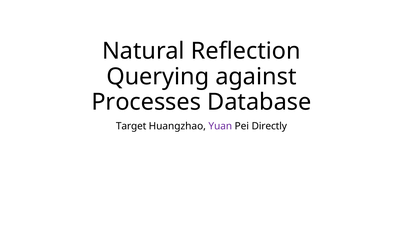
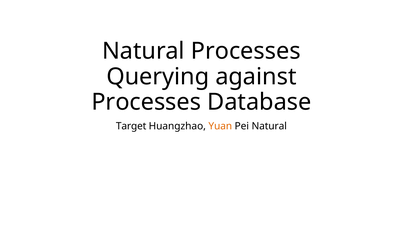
Natural Reflection: Reflection -> Processes
Yuan colour: purple -> orange
Pei Directly: Directly -> Natural
